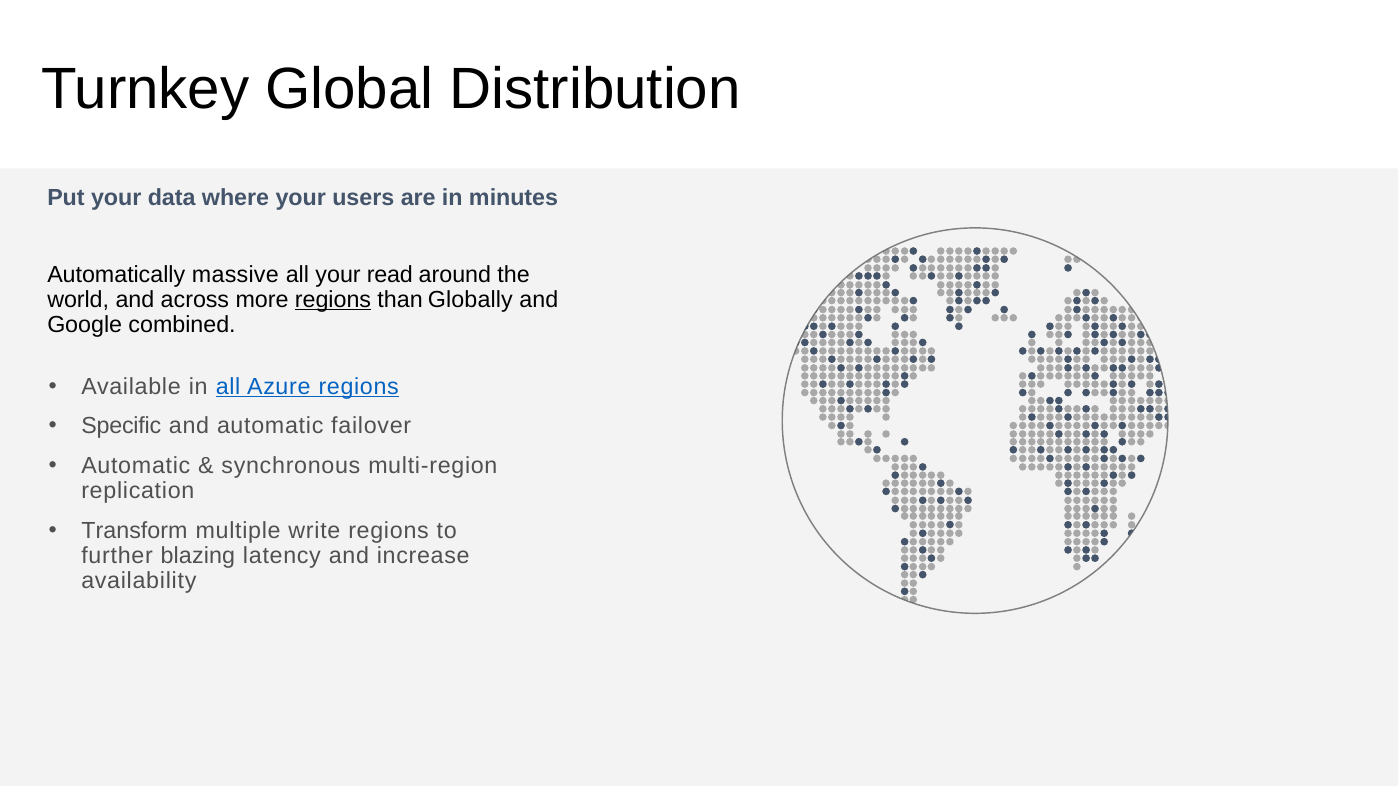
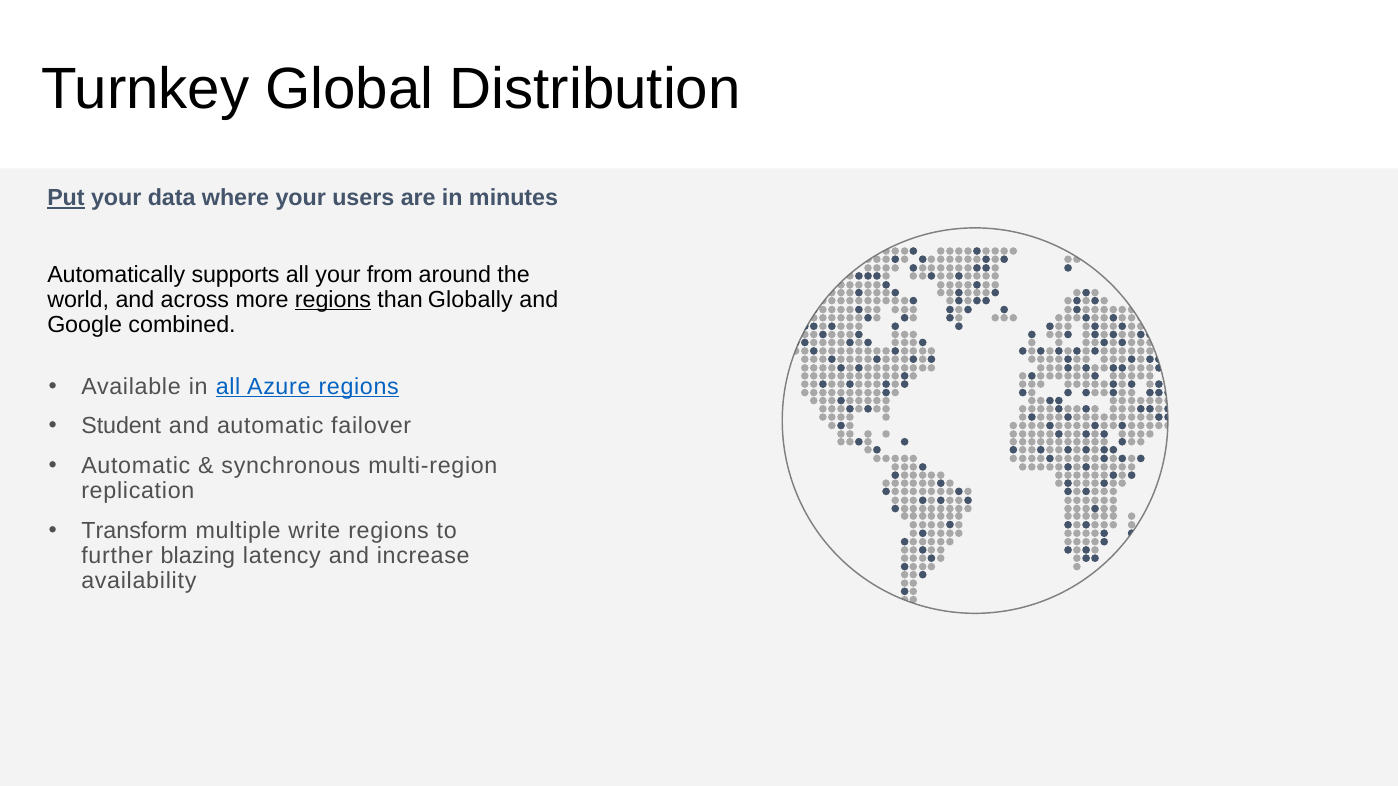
Put underline: none -> present
massive: massive -> supports
read: read -> from
Specific: Specific -> Student
